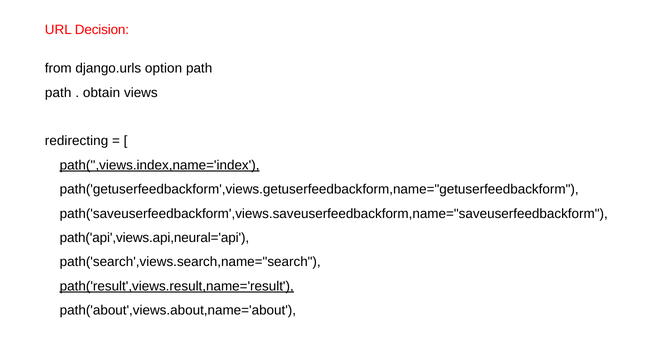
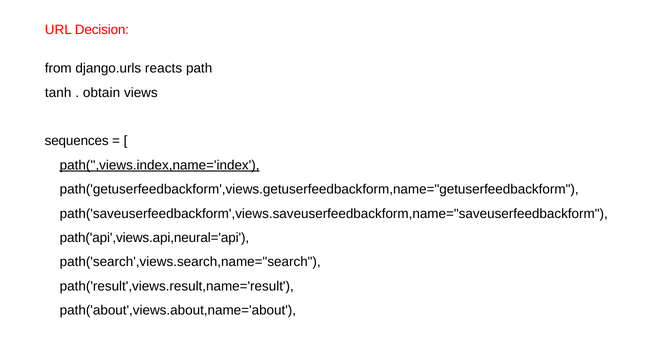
option: option -> reacts
path at (58, 93): path -> tanh
redirecting: redirecting -> sequences
path('result',views.result,name='result underline: present -> none
